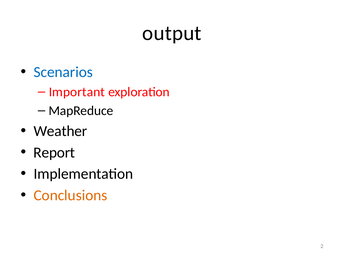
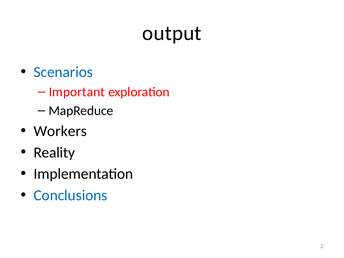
Weather: Weather -> Workers
Report: Report -> Reality
Conclusions colour: orange -> blue
